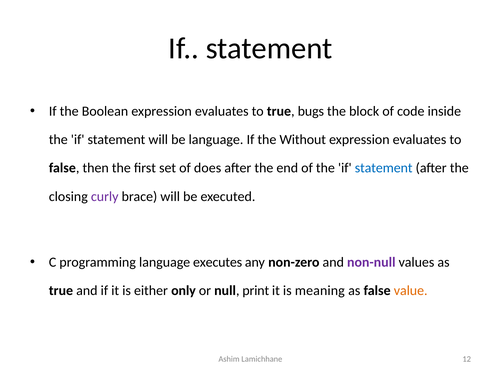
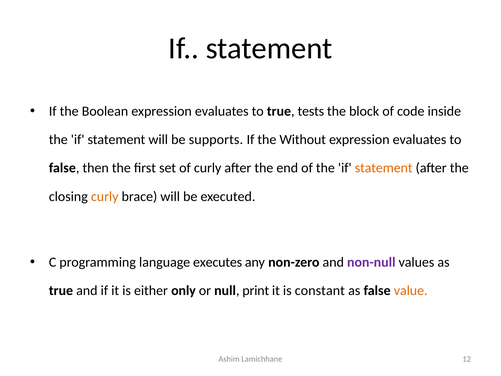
bugs: bugs -> tests
be language: language -> supports
of does: does -> curly
statement at (384, 168) colour: blue -> orange
curly at (105, 196) colour: purple -> orange
meaning: meaning -> constant
